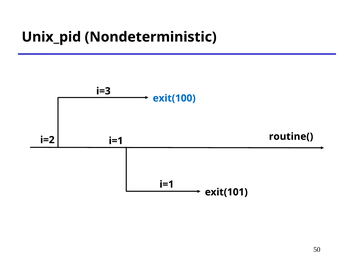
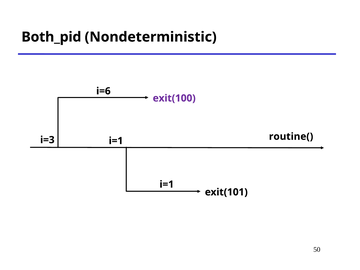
Unix_pid: Unix_pid -> Both_pid
i=3: i=3 -> i=6
exit(100 colour: blue -> purple
i=2: i=2 -> i=3
